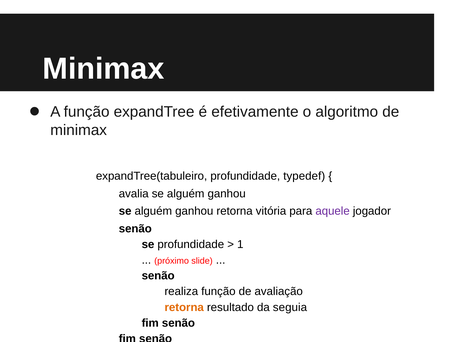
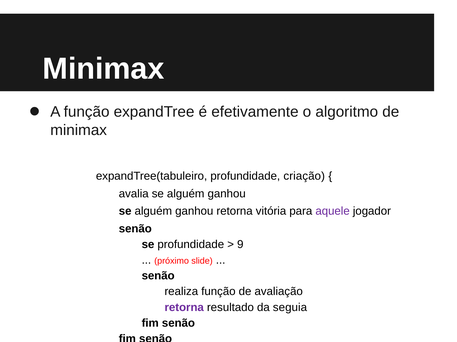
typedef: typedef -> criação
1: 1 -> 9
retorna at (184, 308) colour: orange -> purple
